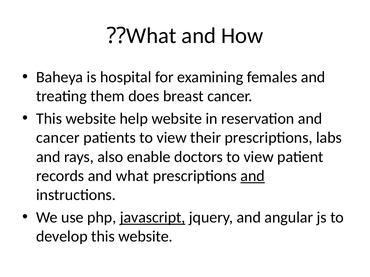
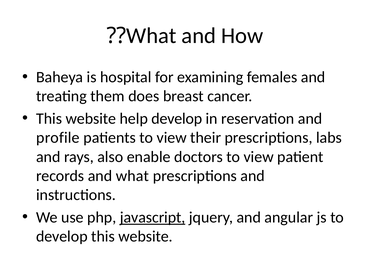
help website: website -> develop
cancer at (58, 138): cancer -> profile
and at (253, 176) underline: present -> none
